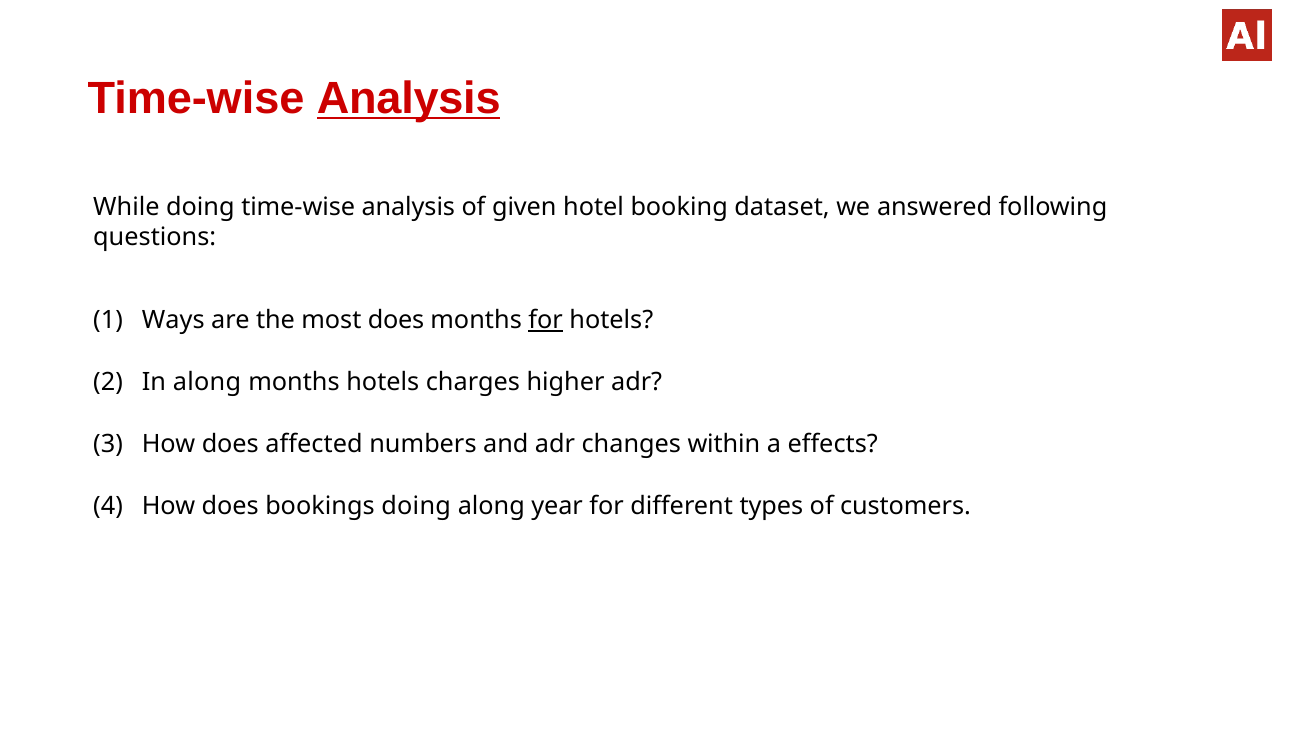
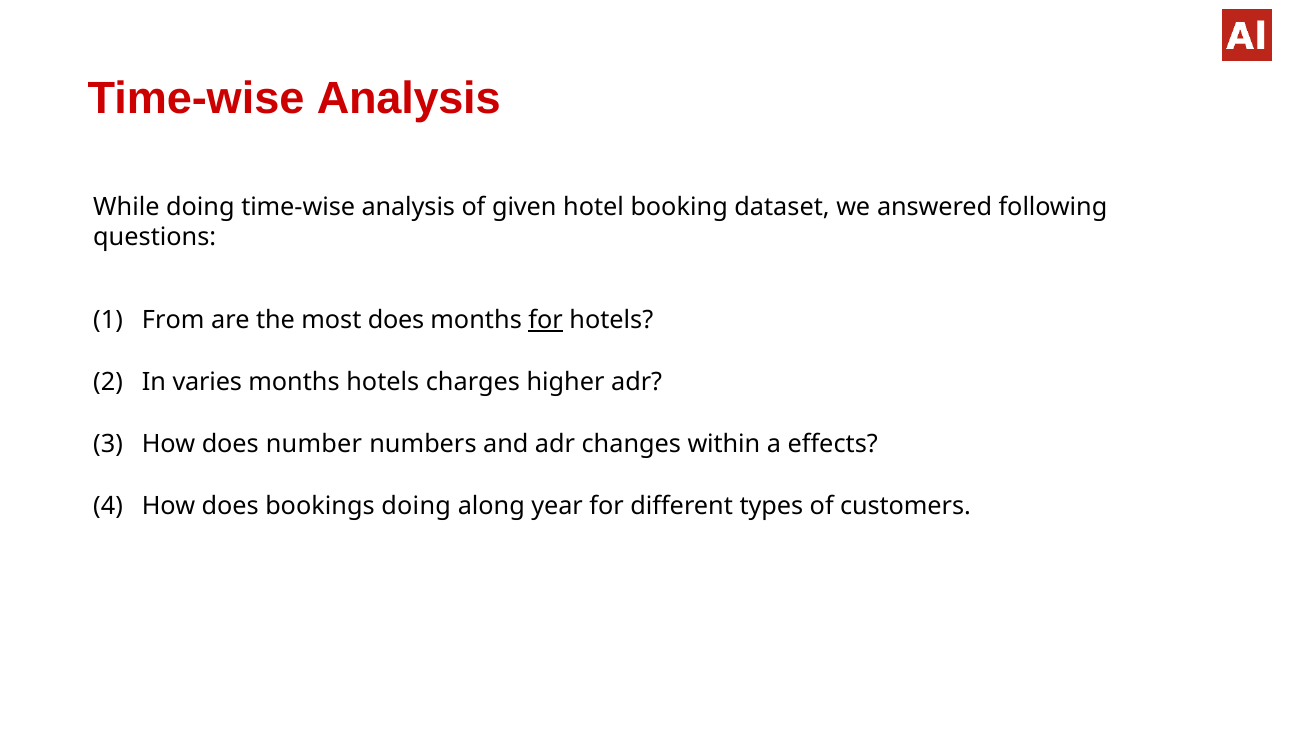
Analysis at (409, 98) underline: present -> none
Ways: Ways -> From
In along: along -> varies
affected: affected -> number
